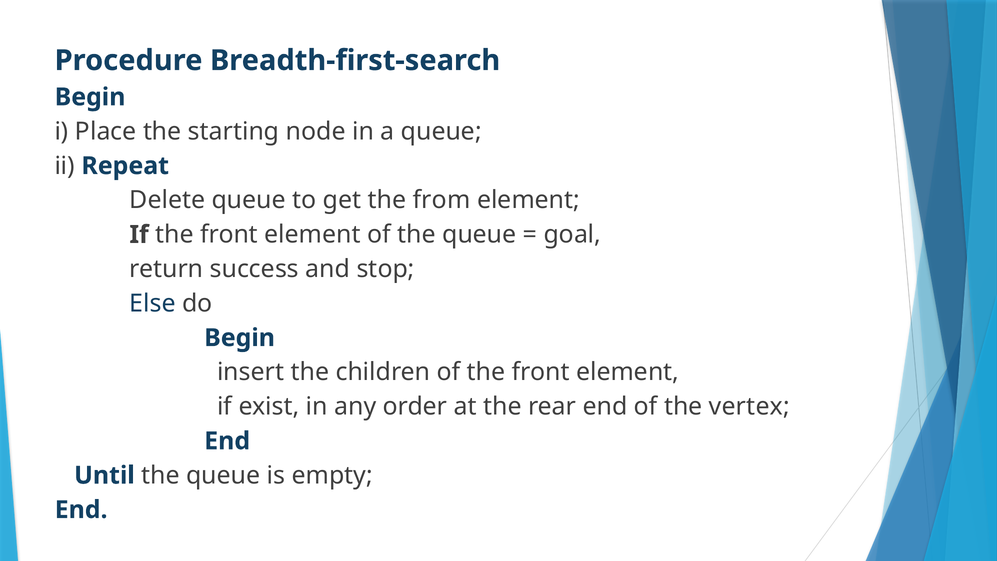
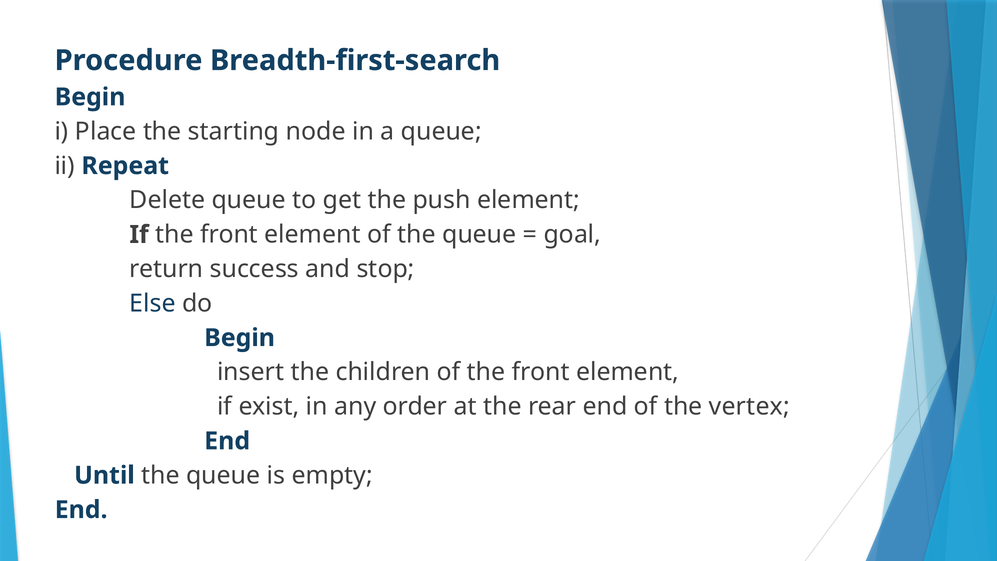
from: from -> push
